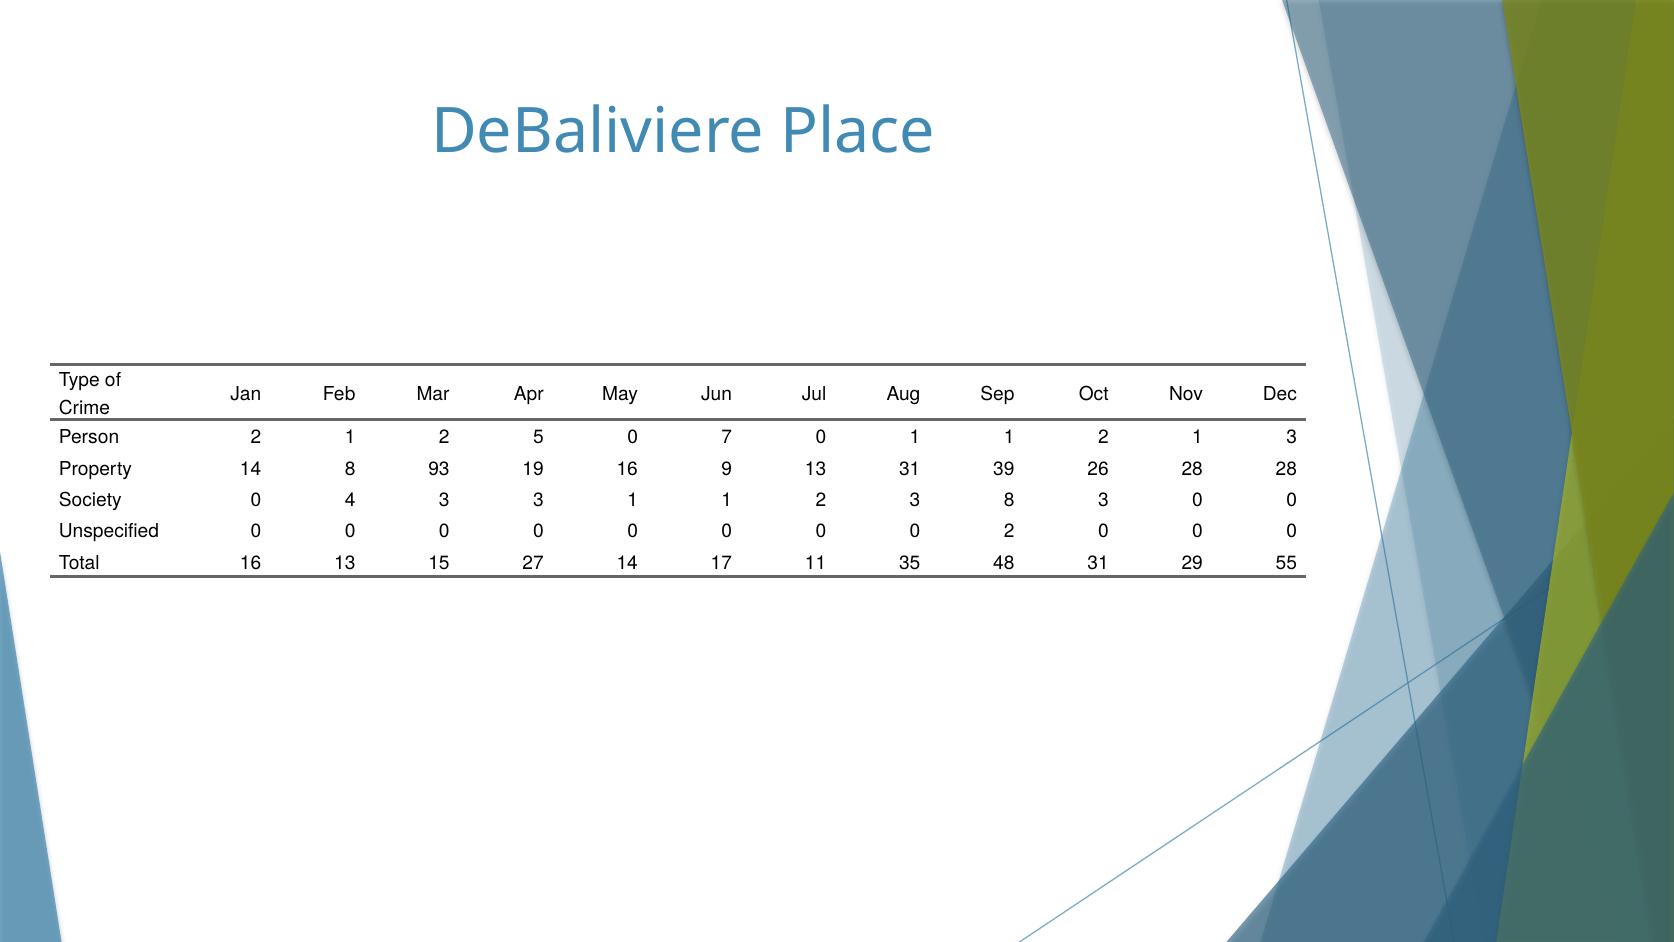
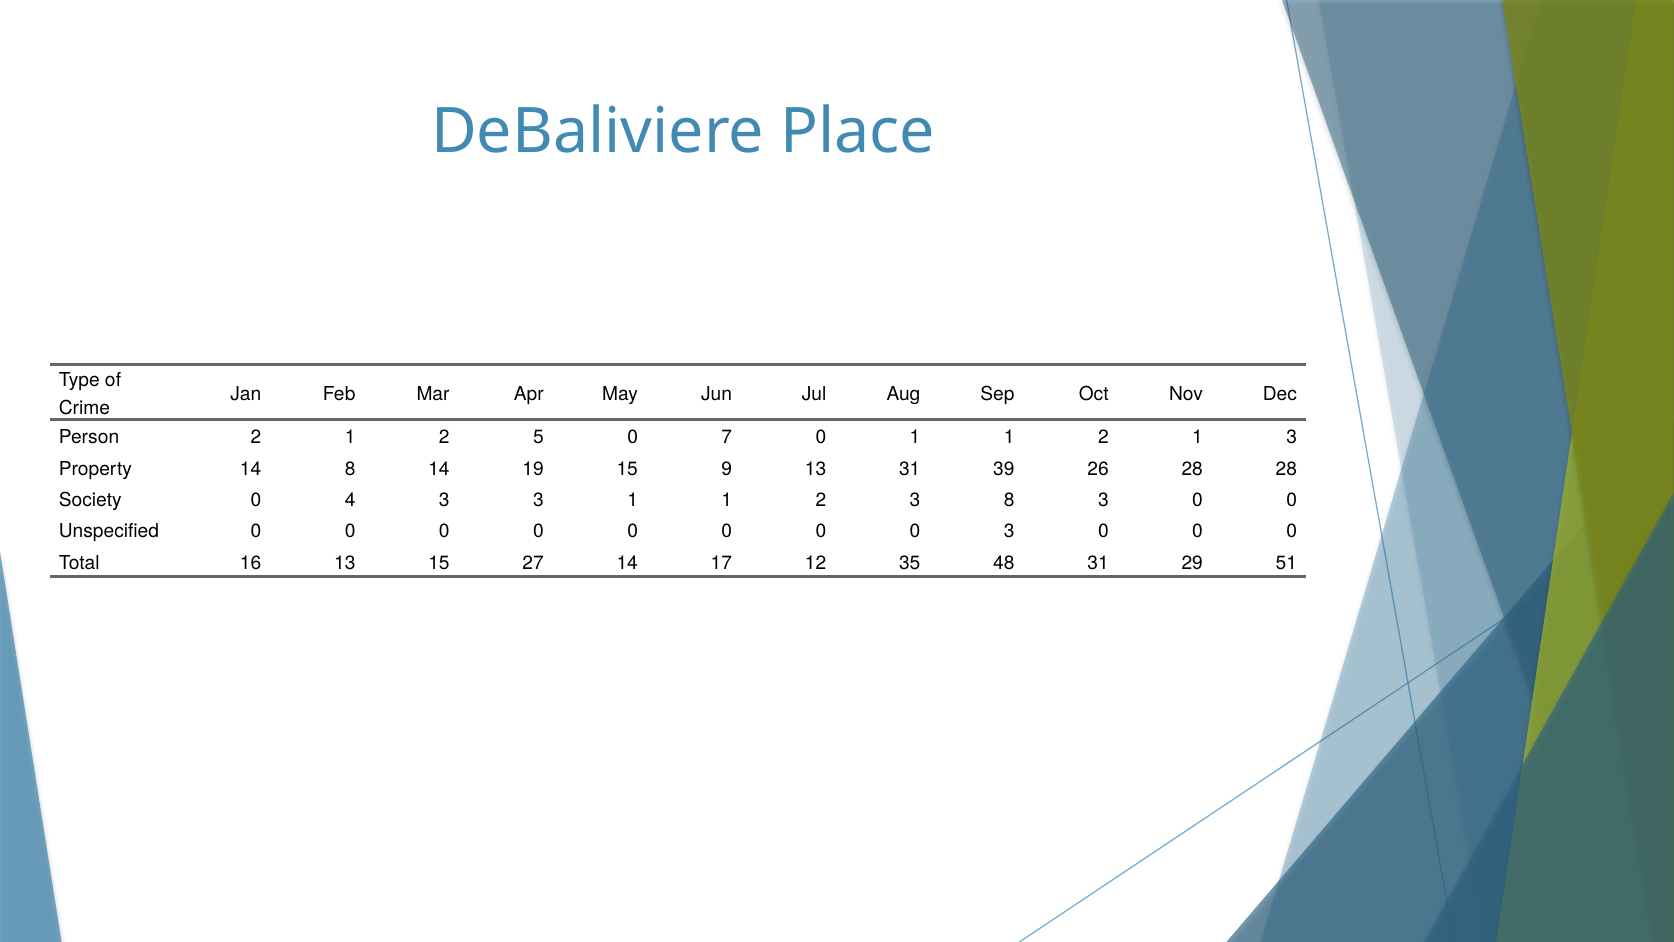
8 93: 93 -> 14
19 16: 16 -> 15
0 2: 2 -> 3
11: 11 -> 12
55: 55 -> 51
